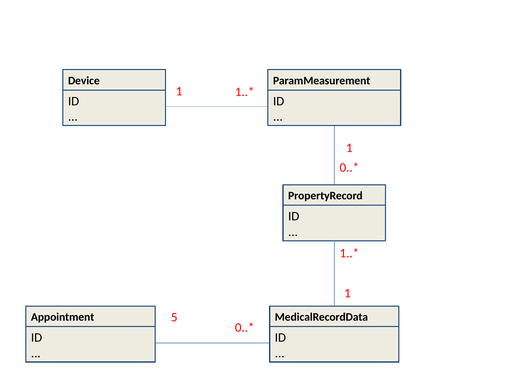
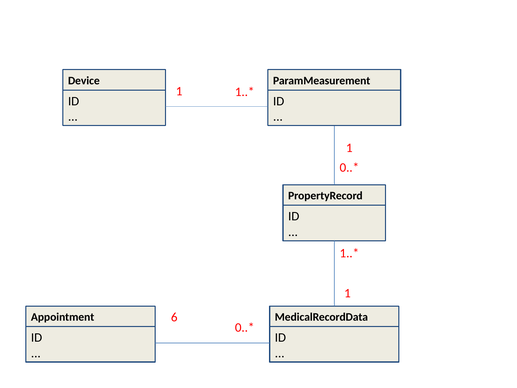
5: 5 -> 6
